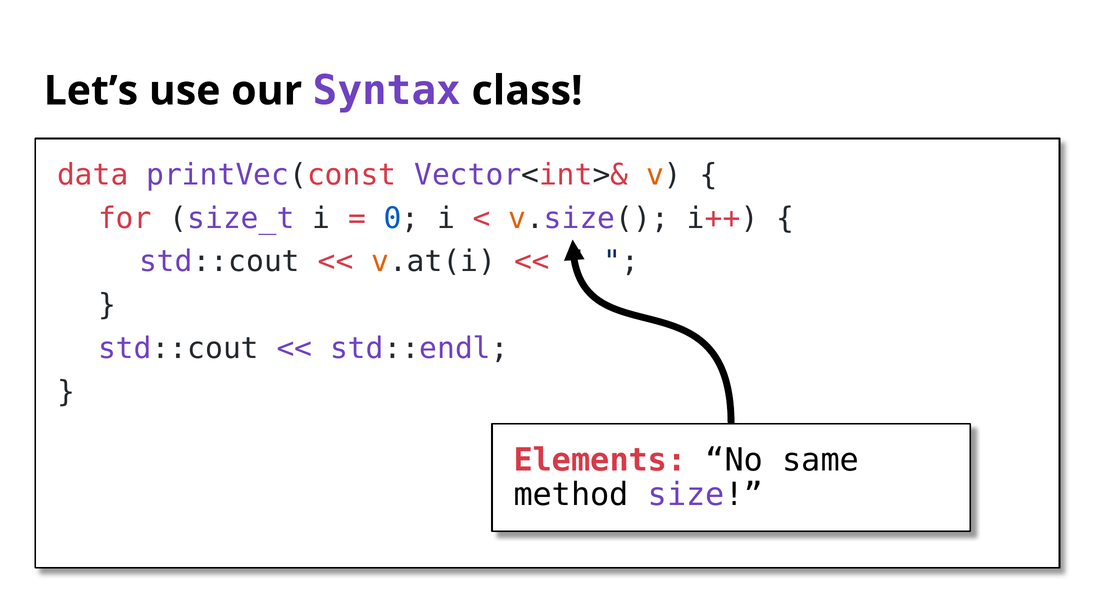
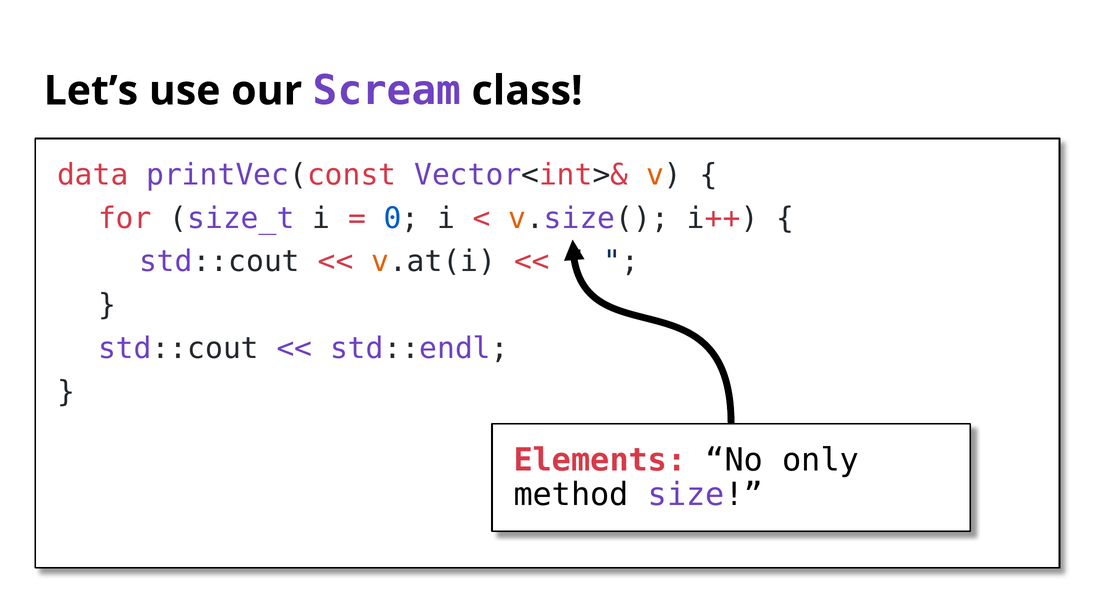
Syntax: Syntax -> Scream
same: same -> only
